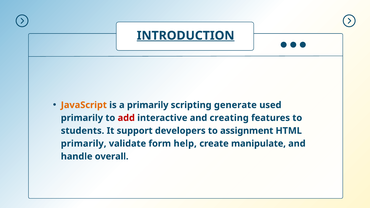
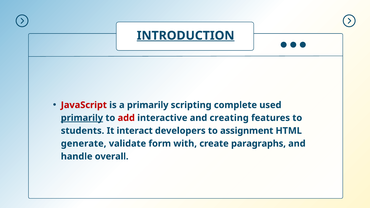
JavaScript colour: orange -> red
generate: generate -> complete
primarily at (82, 118) underline: none -> present
support: support -> interact
primarily at (84, 144): primarily -> generate
help: help -> with
manipulate: manipulate -> paragraphs
